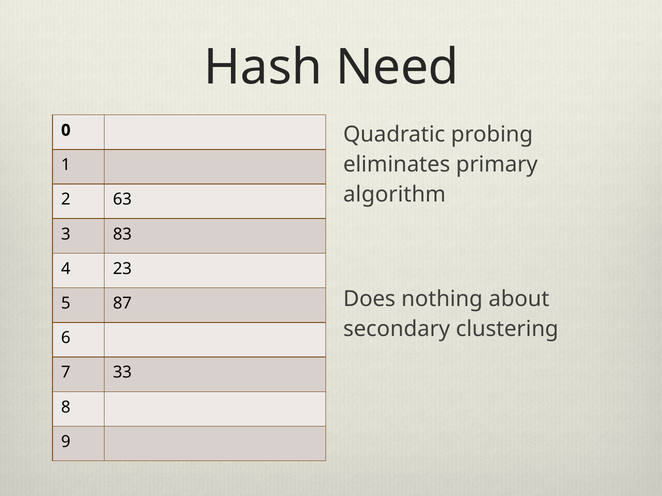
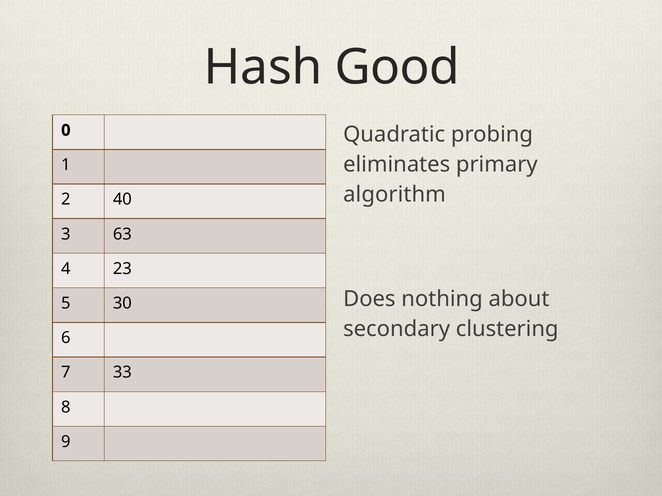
Need: Need -> Good
63: 63 -> 40
83: 83 -> 63
87: 87 -> 30
